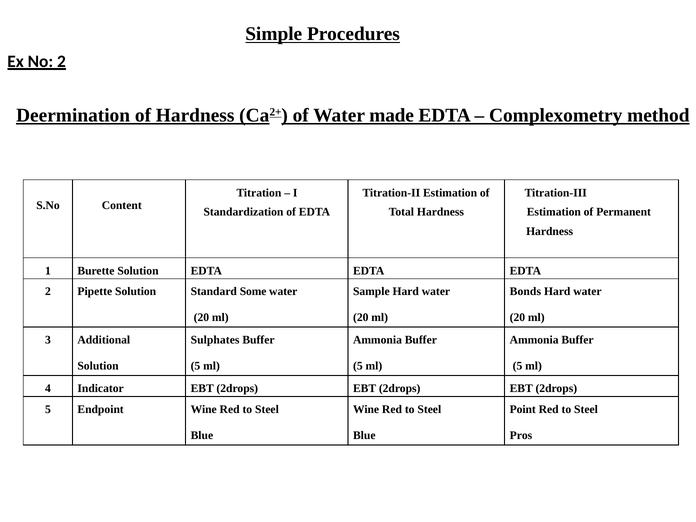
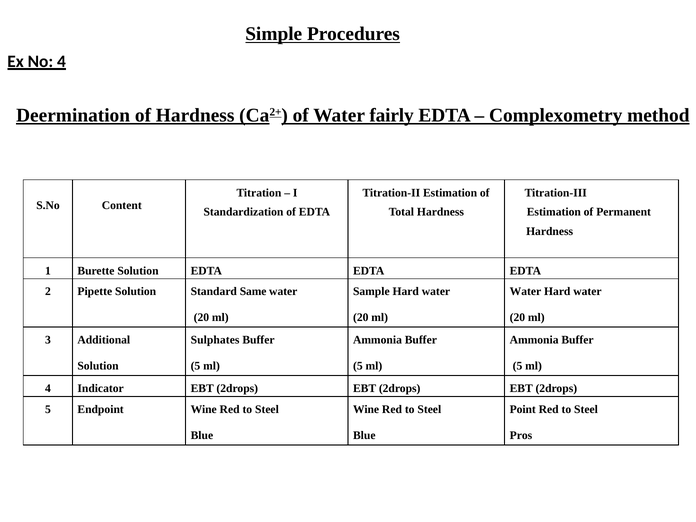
No 2: 2 -> 4
made: made -> fairly
Some: Some -> Same
Bonds at (525, 292): Bonds -> Water
